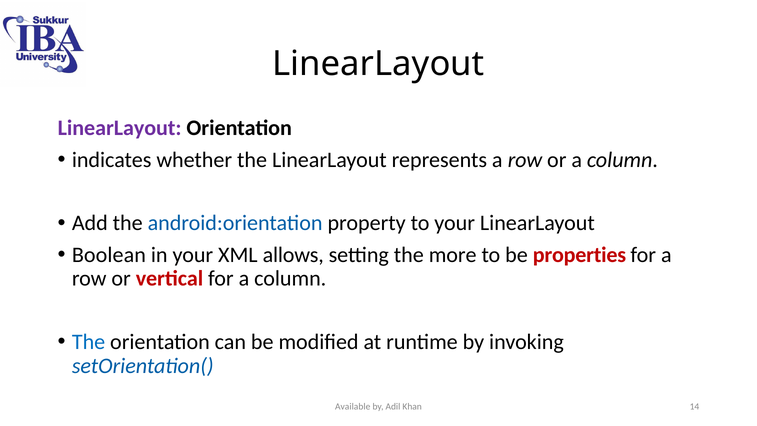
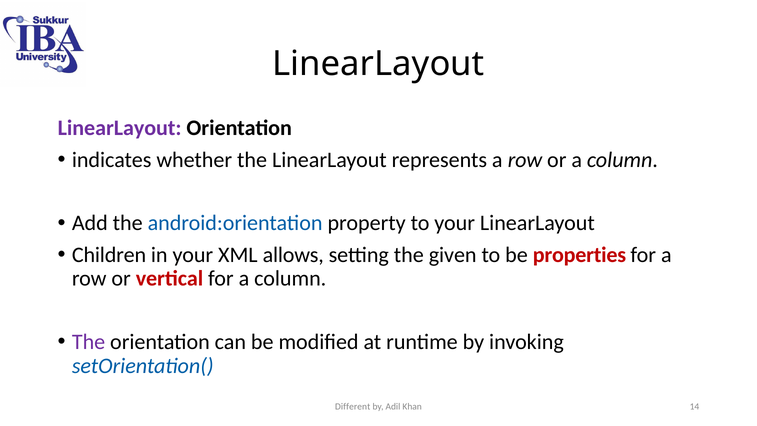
Boolean: Boolean -> Children
more: more -> given
The at (89, 342) colour: blue -> purple
Available: Available -> Different
